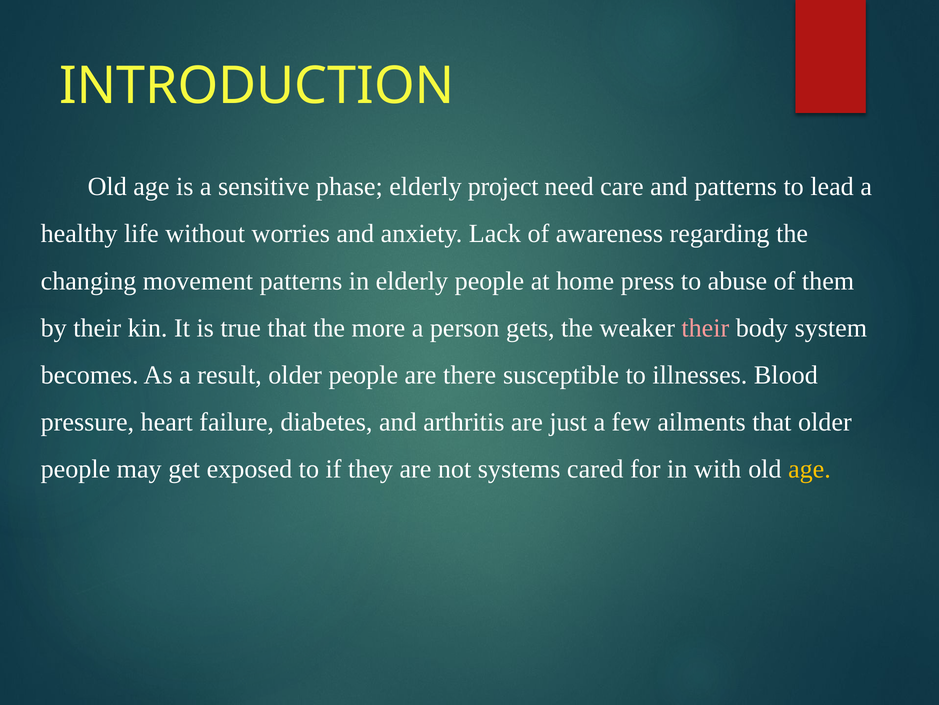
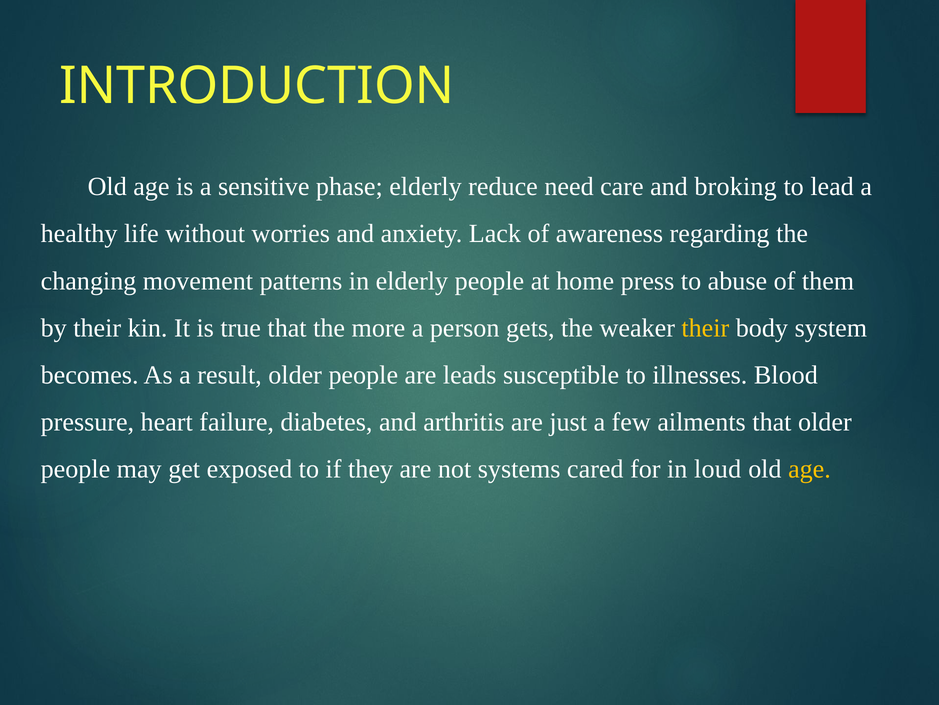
project: project -> reduce
and patterns: patterns -> broking
their at (705, 328) colour: pink -> yellow
there: there -> leads
with: with -> loud
